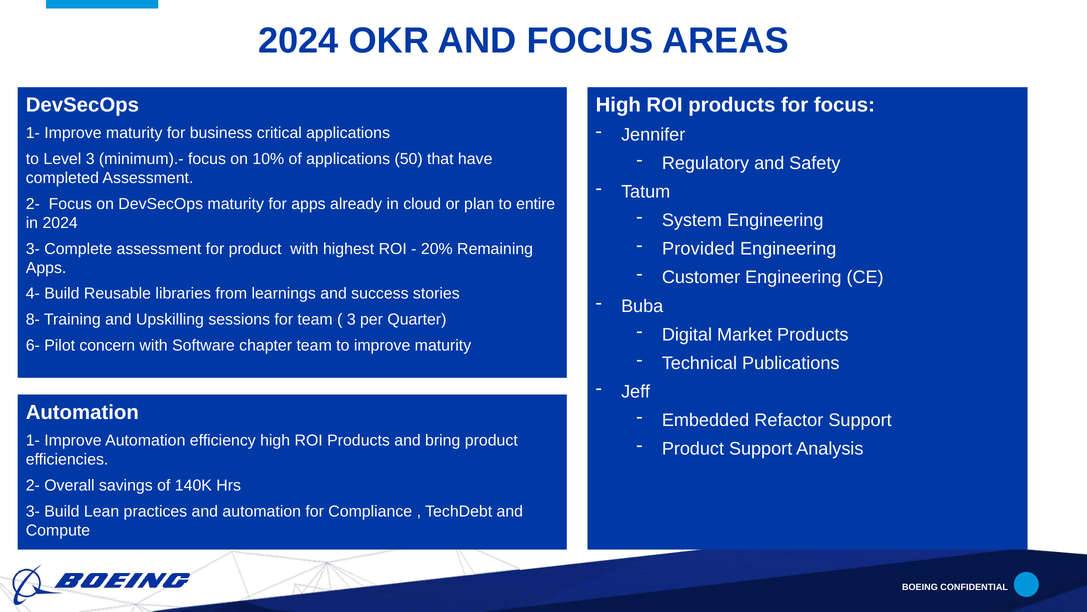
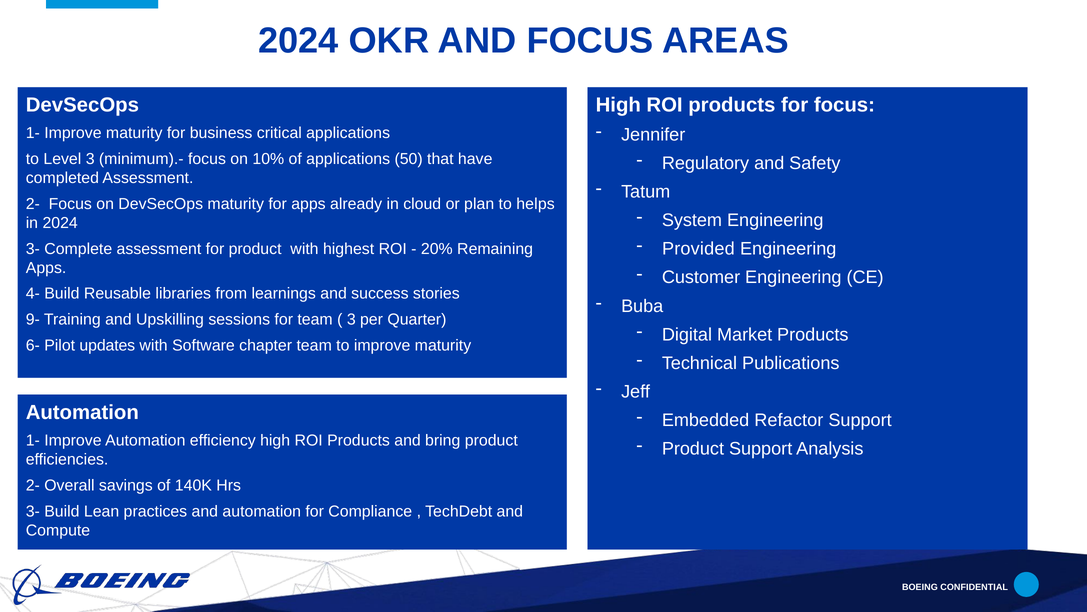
entire: entire -> helps
8-: 8- -> 9-
concern: concern -> updates
